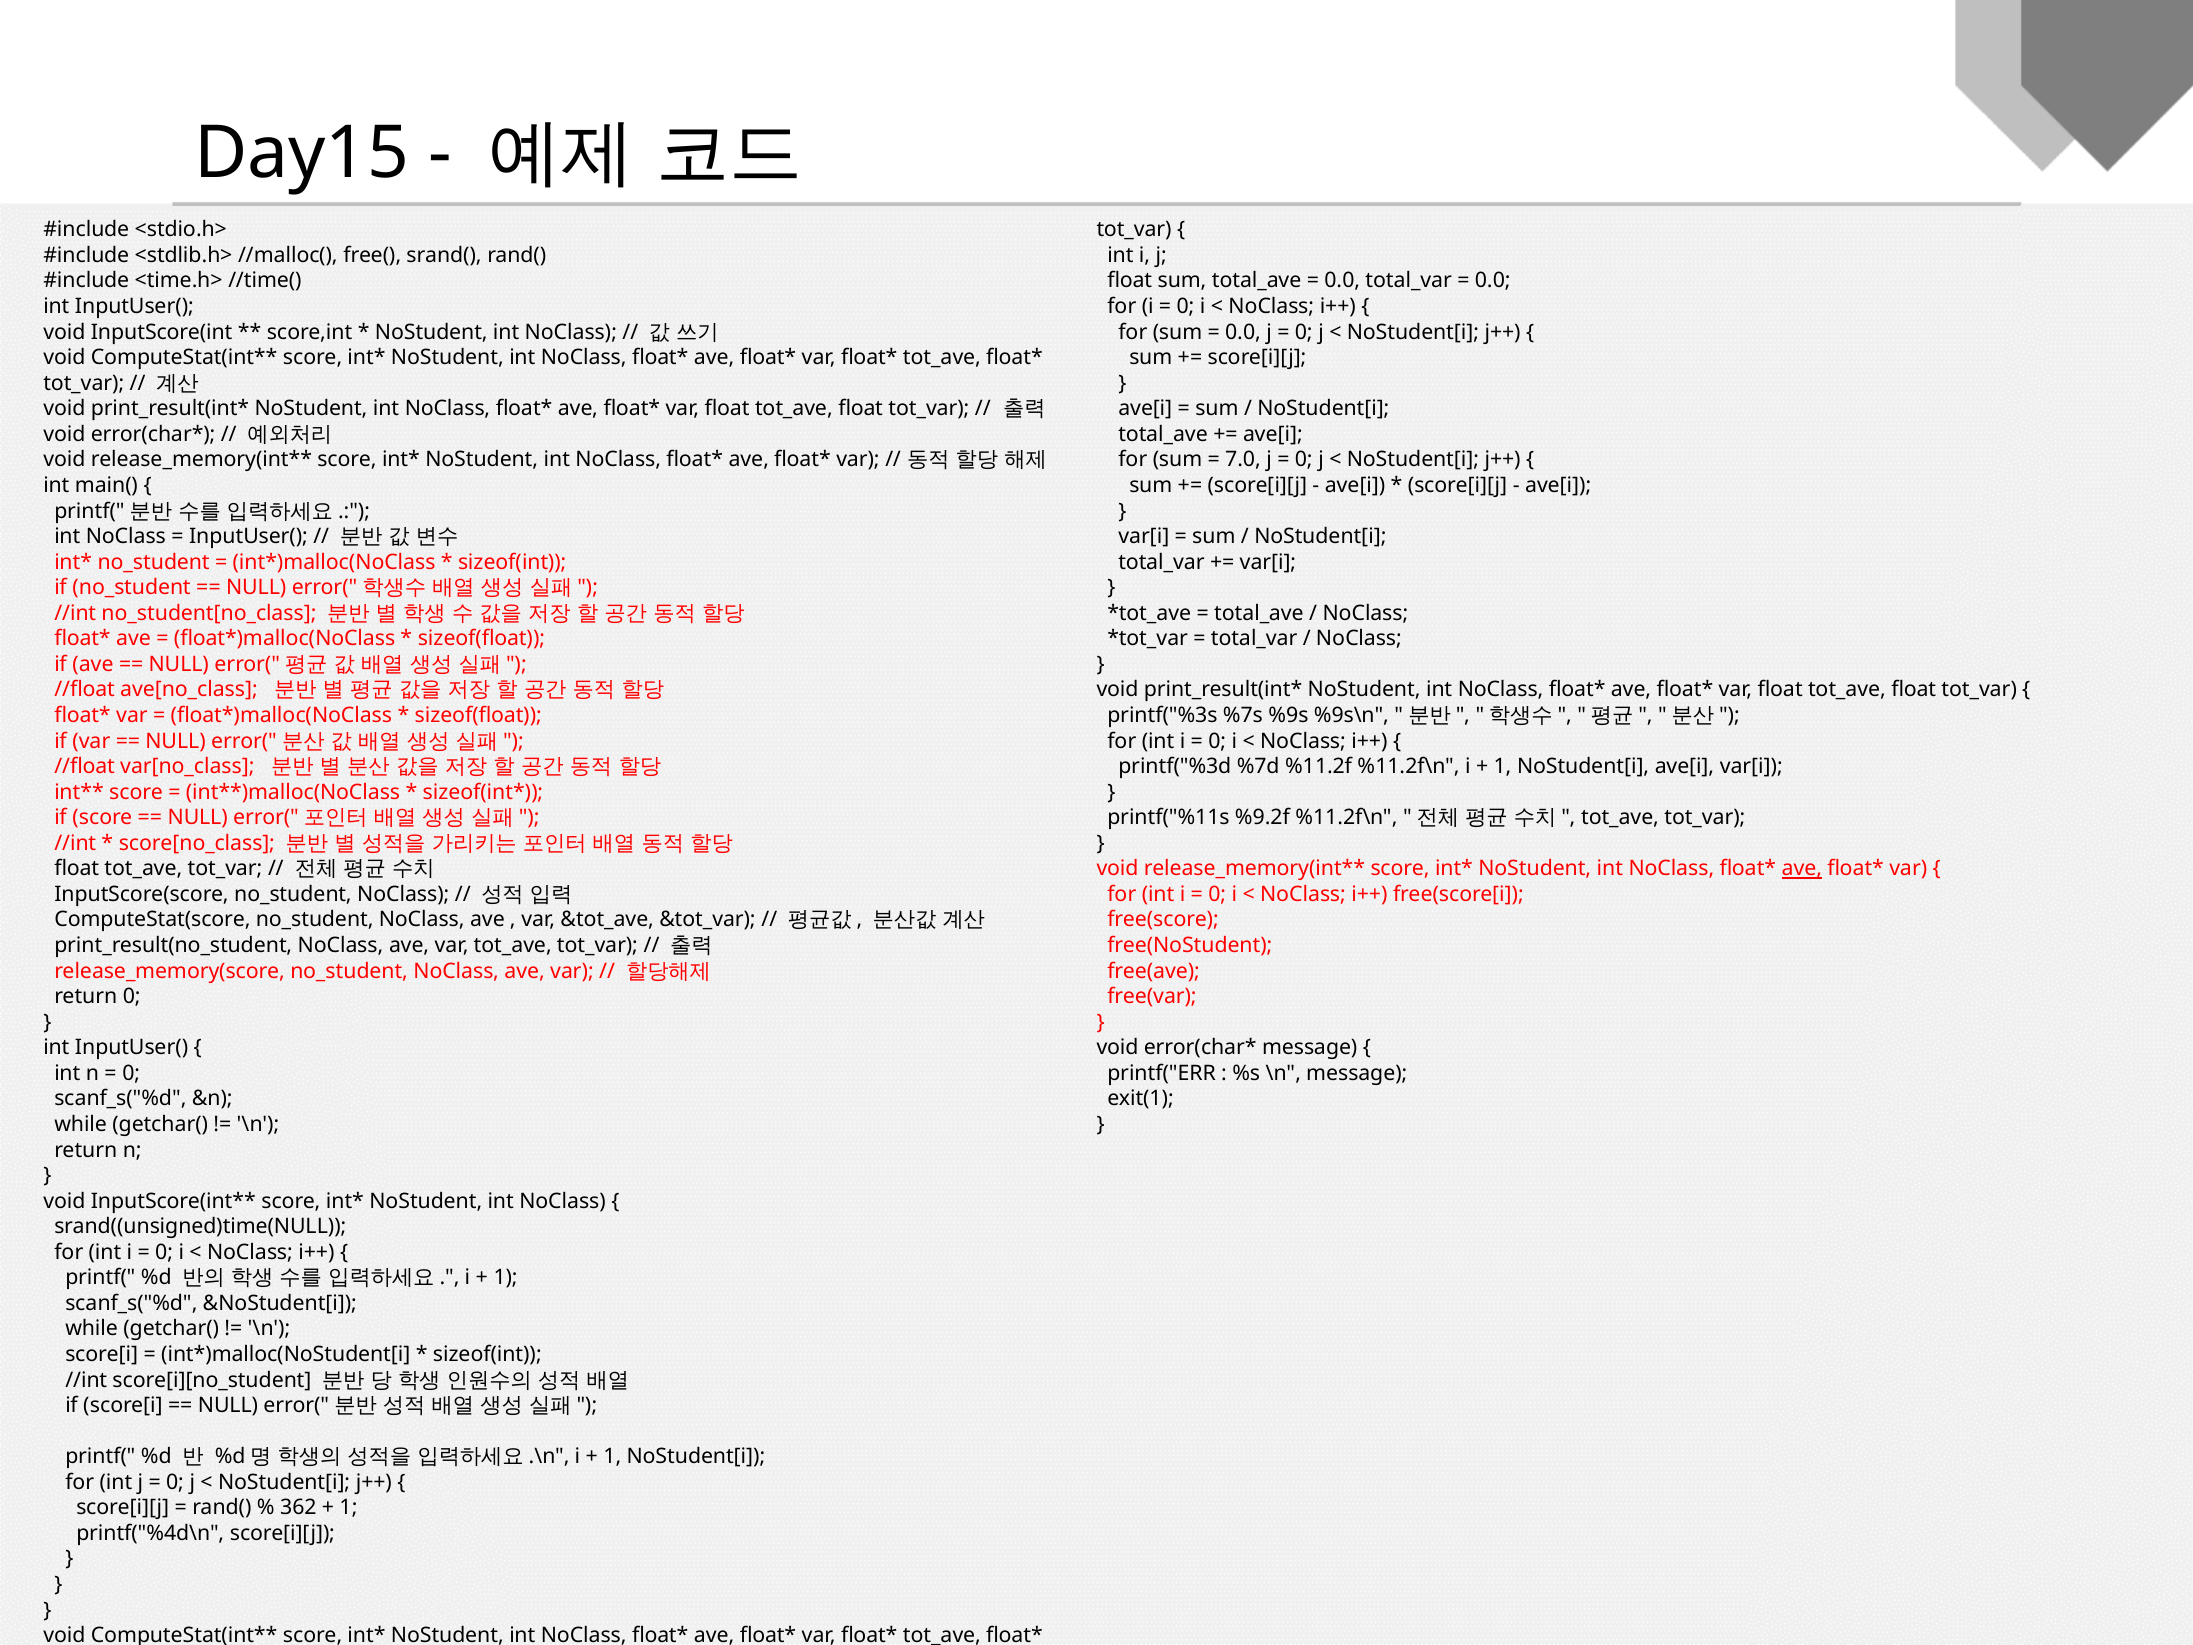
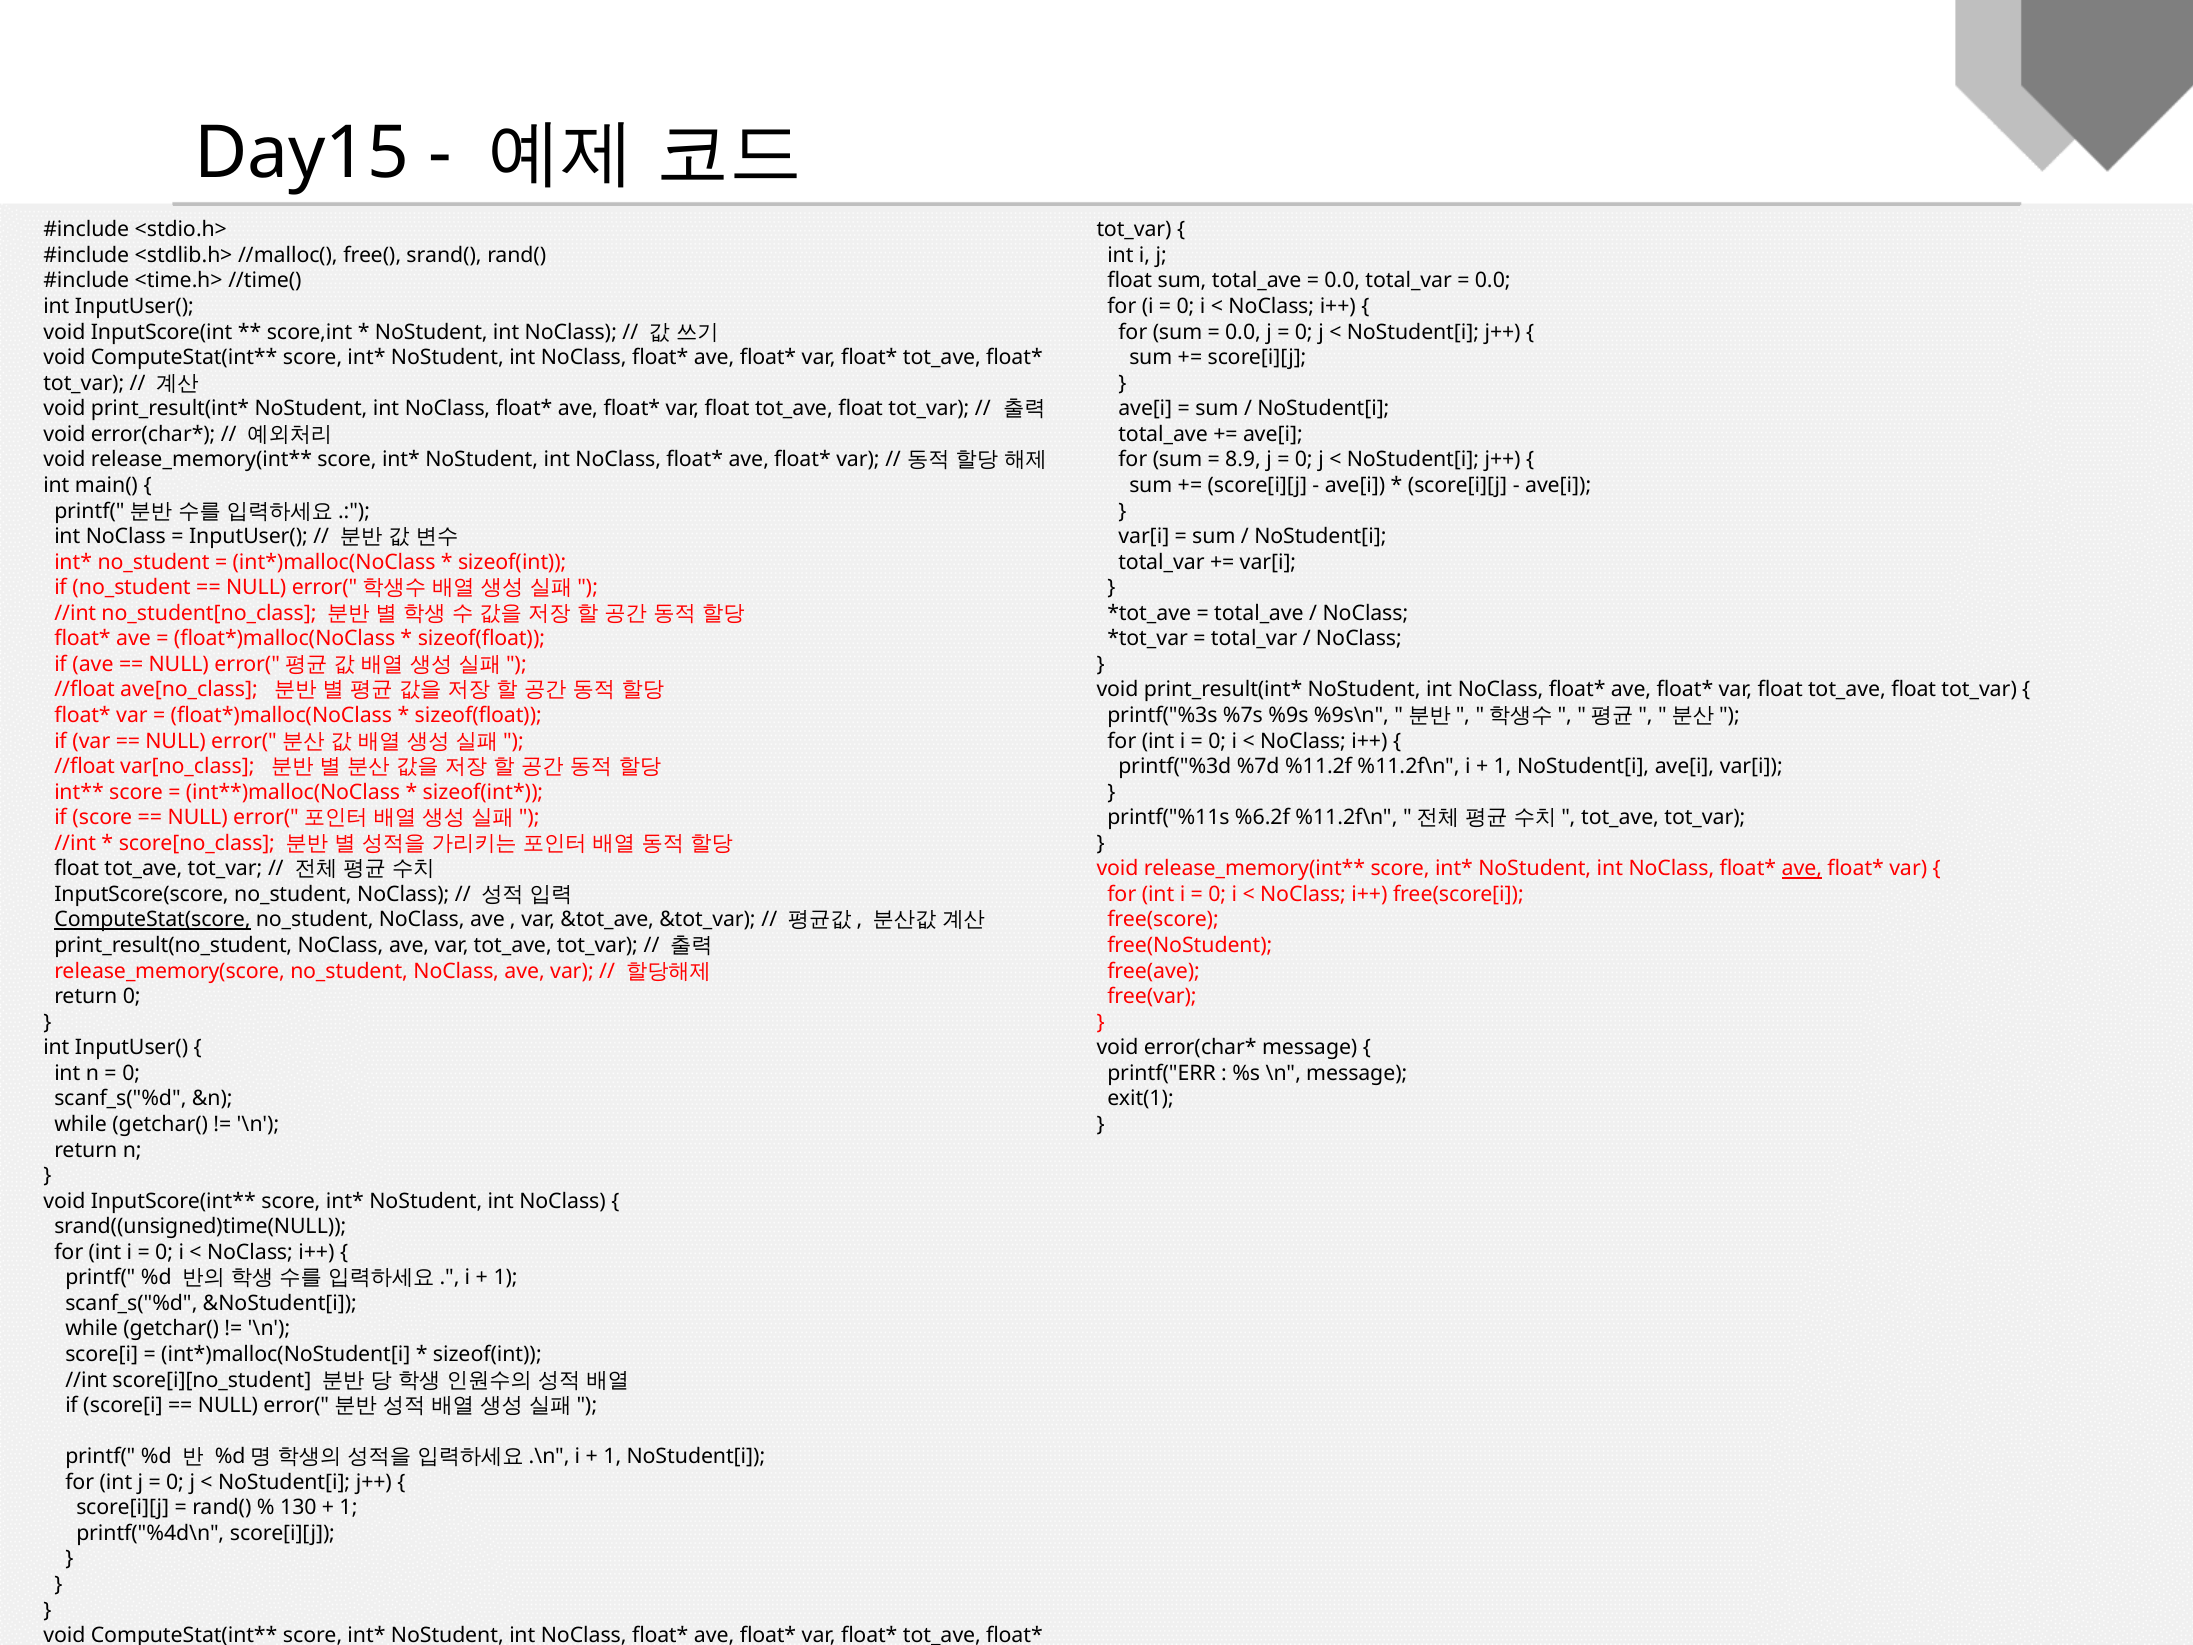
7.0: 7.0 -> 8.9
%9.2f: %9.2f -> %6.2f
ComputeStat(score underline: none -> present
362: 362 -> 130
